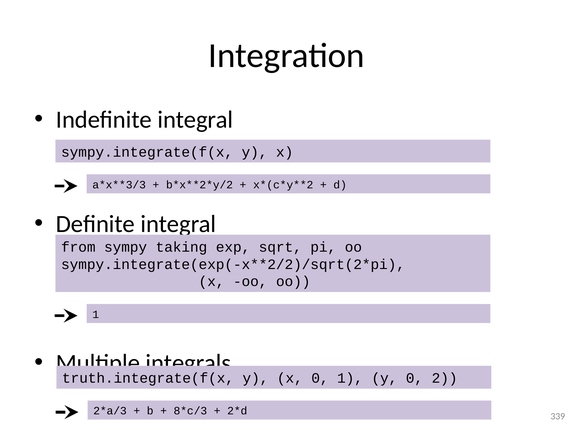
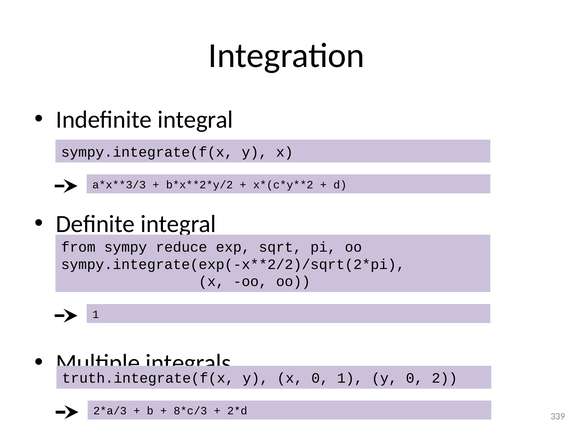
taking: taking -> reduce
